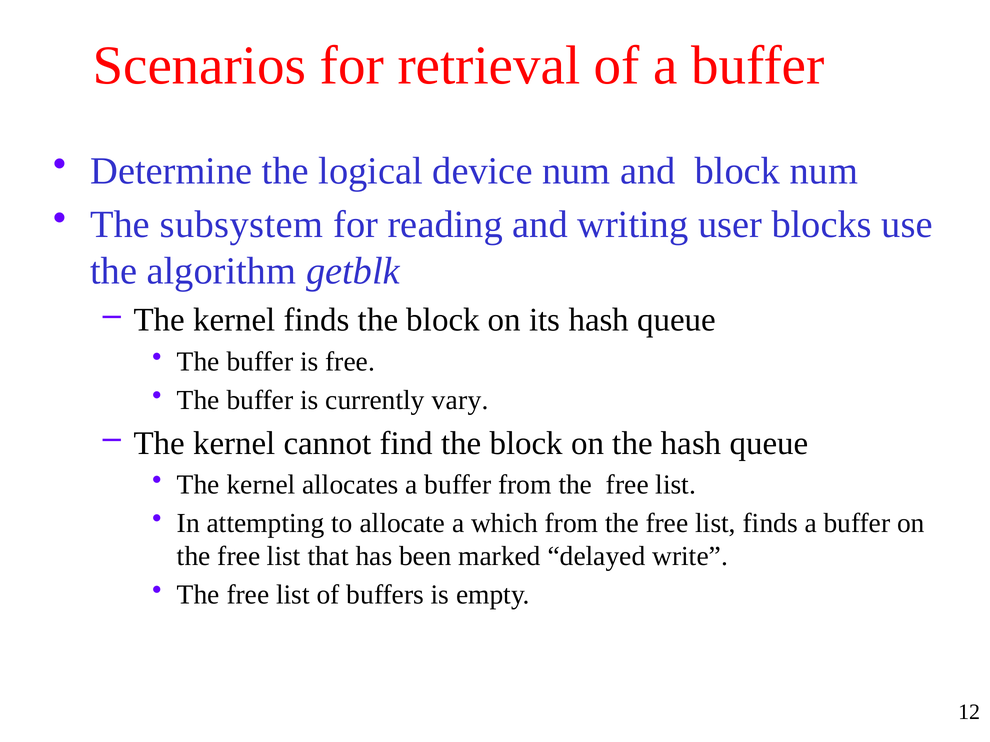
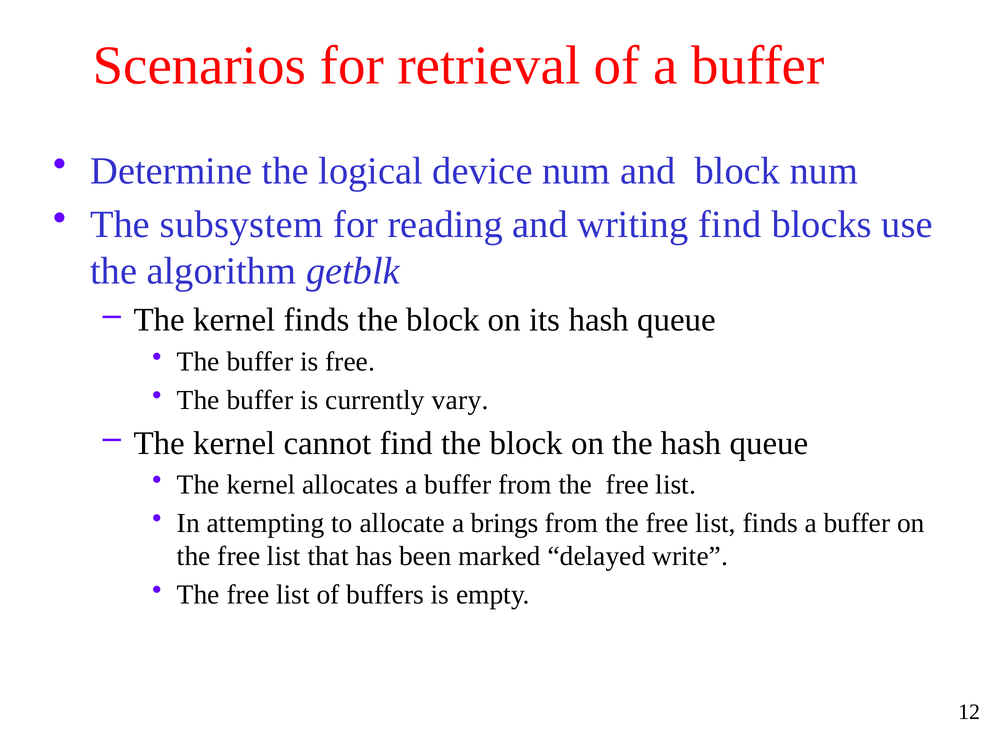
writing user: user -> find
which: which -> brings
